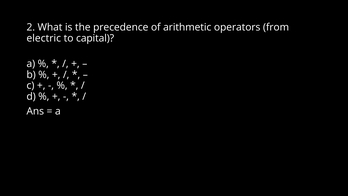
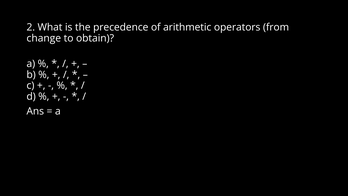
electric: electric -> change
capital: capital -> obtain
